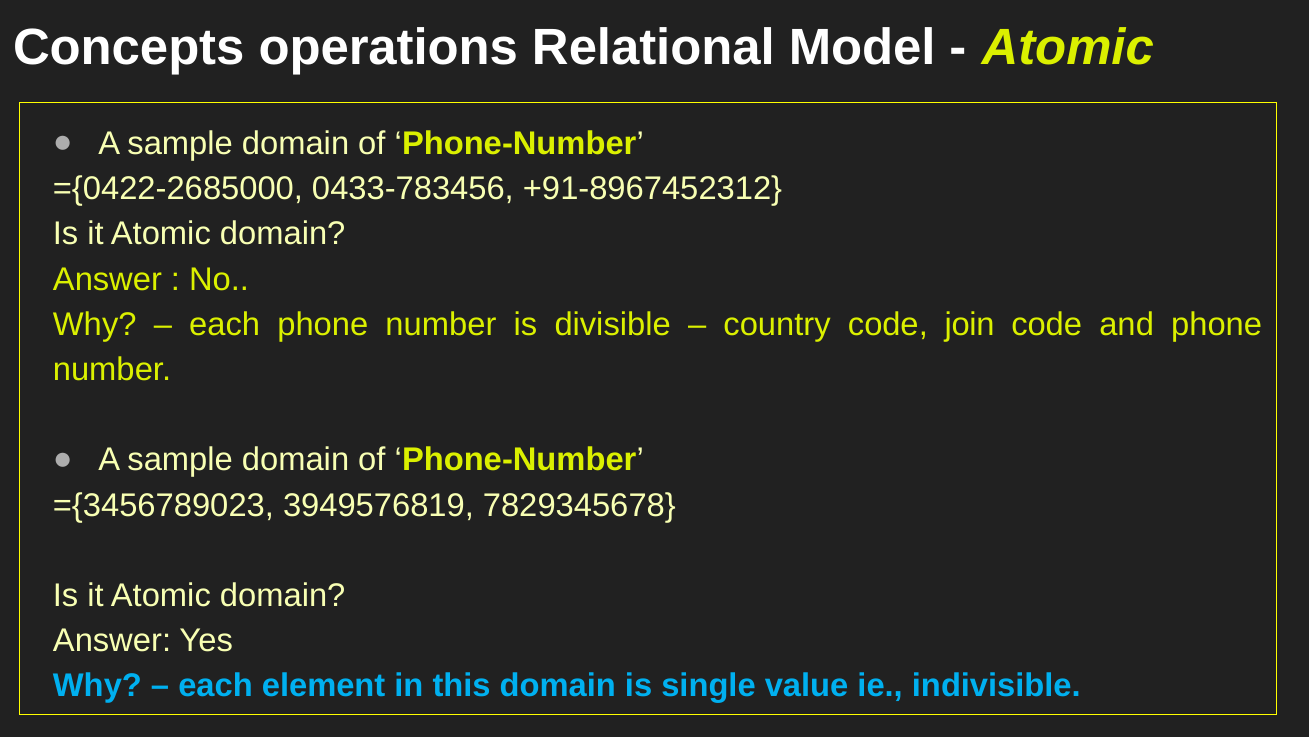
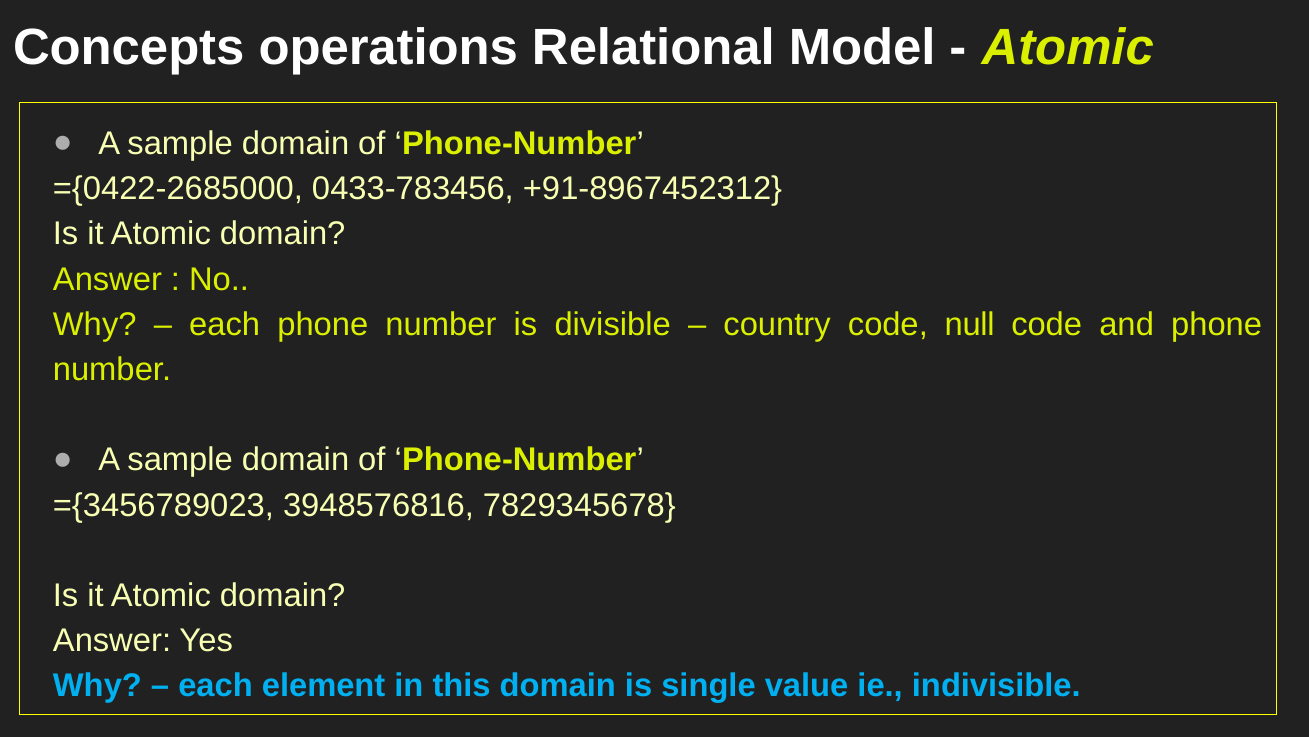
join: join -> null
3949576819: 3949576819 -> 3948576816
